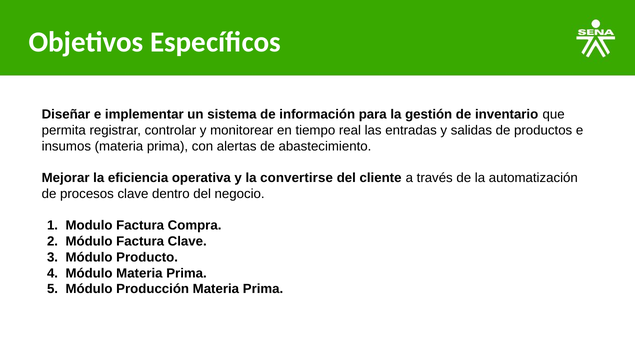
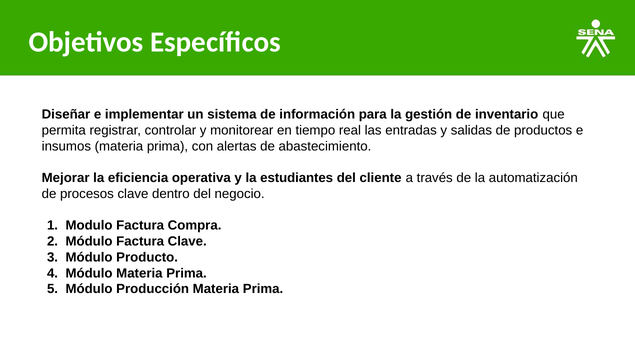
convertirse: convertirse -> estudiantes
